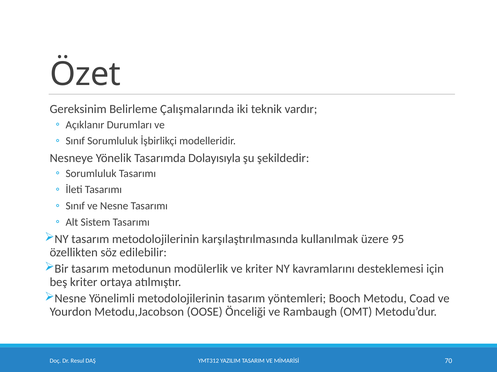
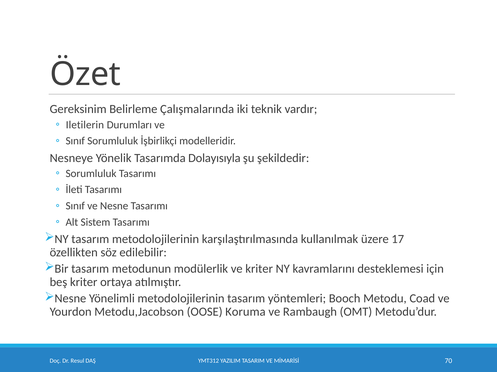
Açıklanır: Açıklanır -> Iletilerin
95: 95 -> 17
Önceliği: Önceliği -> Koruma
